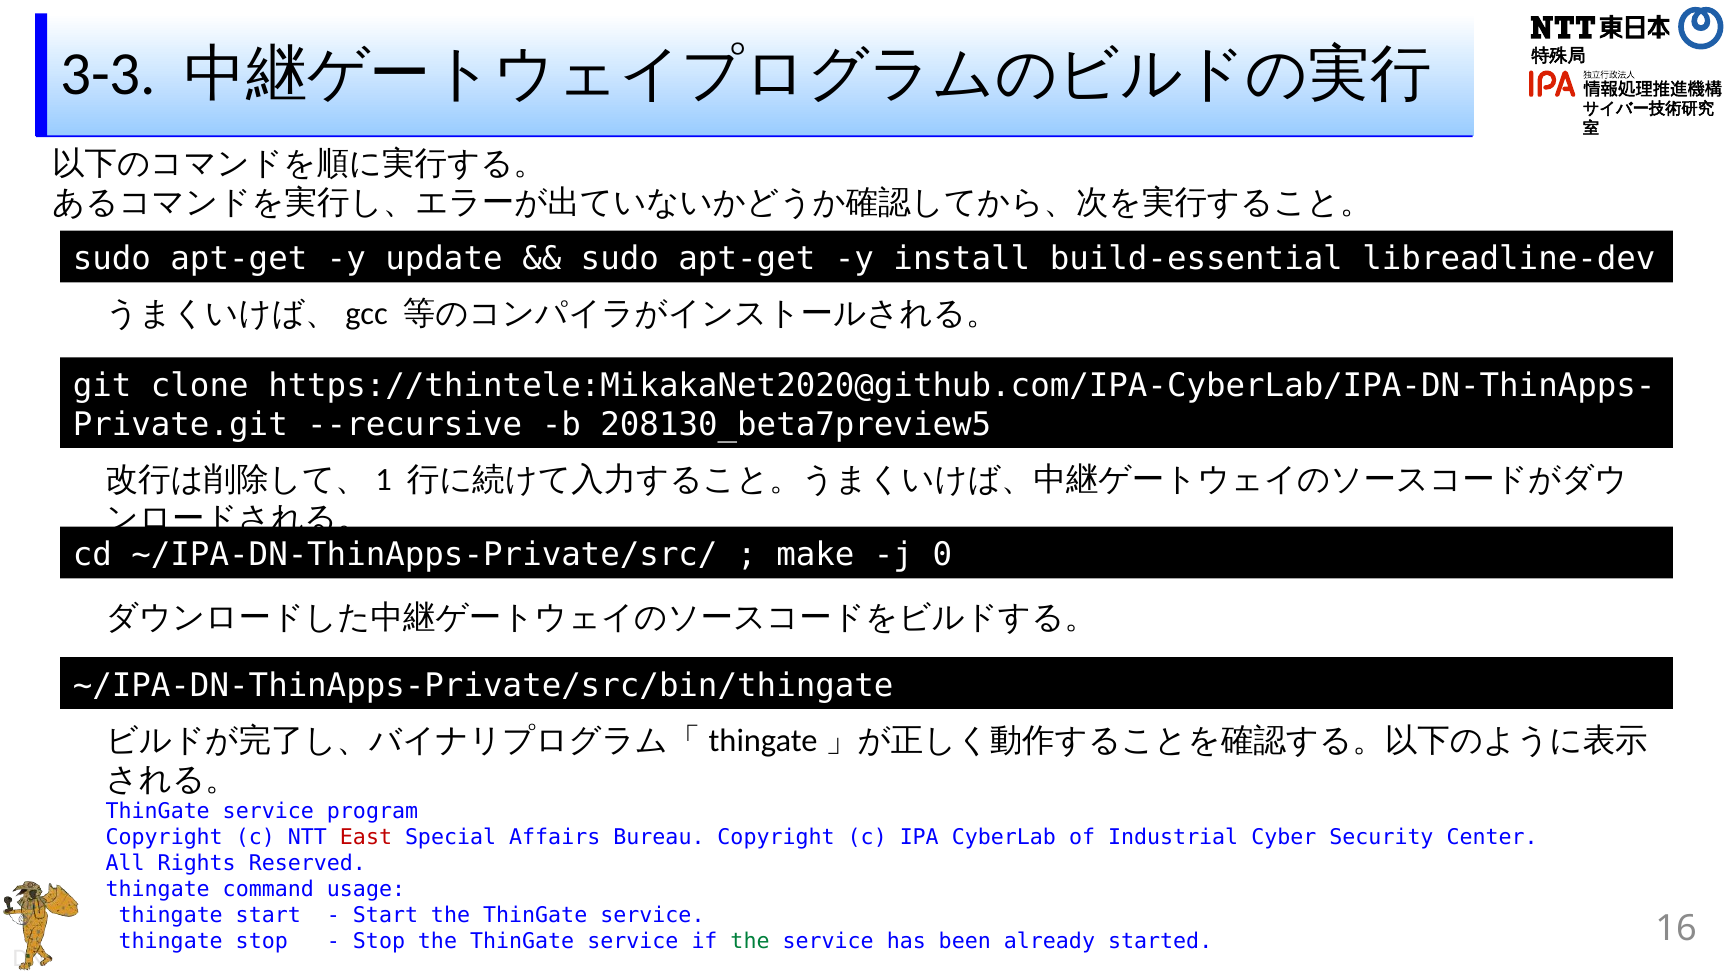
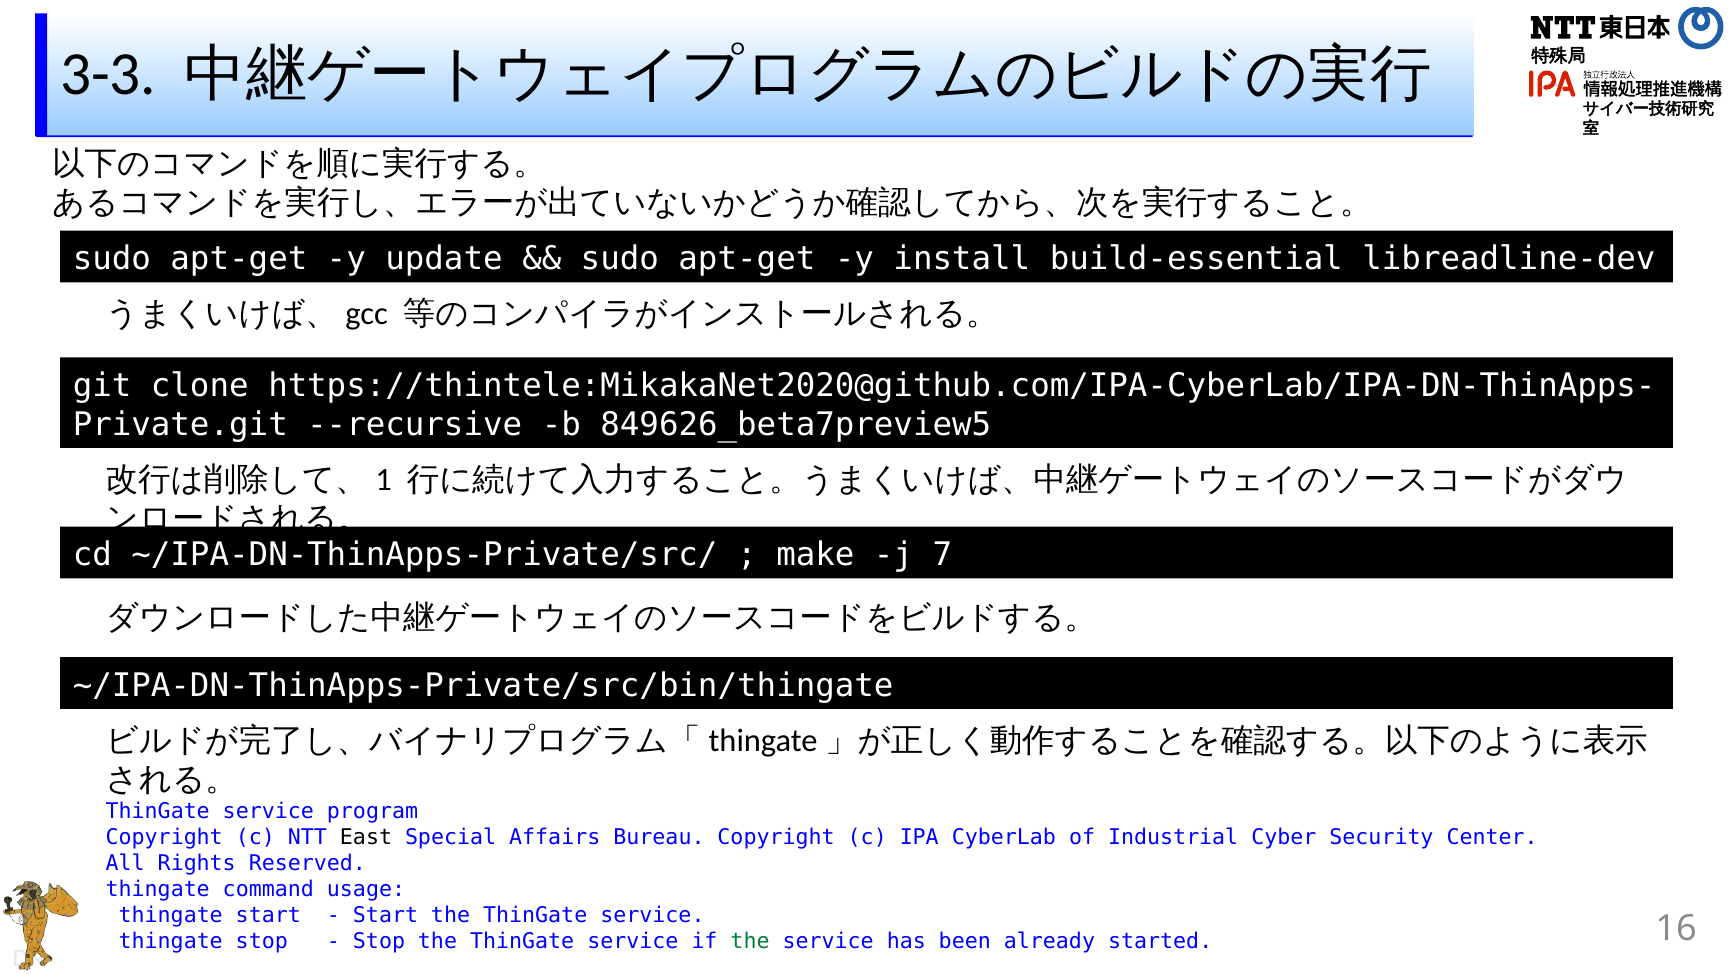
208130_beta7preview5: 208130_beta7preview5 -> 849626_beta7preview5
0: 0 -> 7
East colour: red -> black
